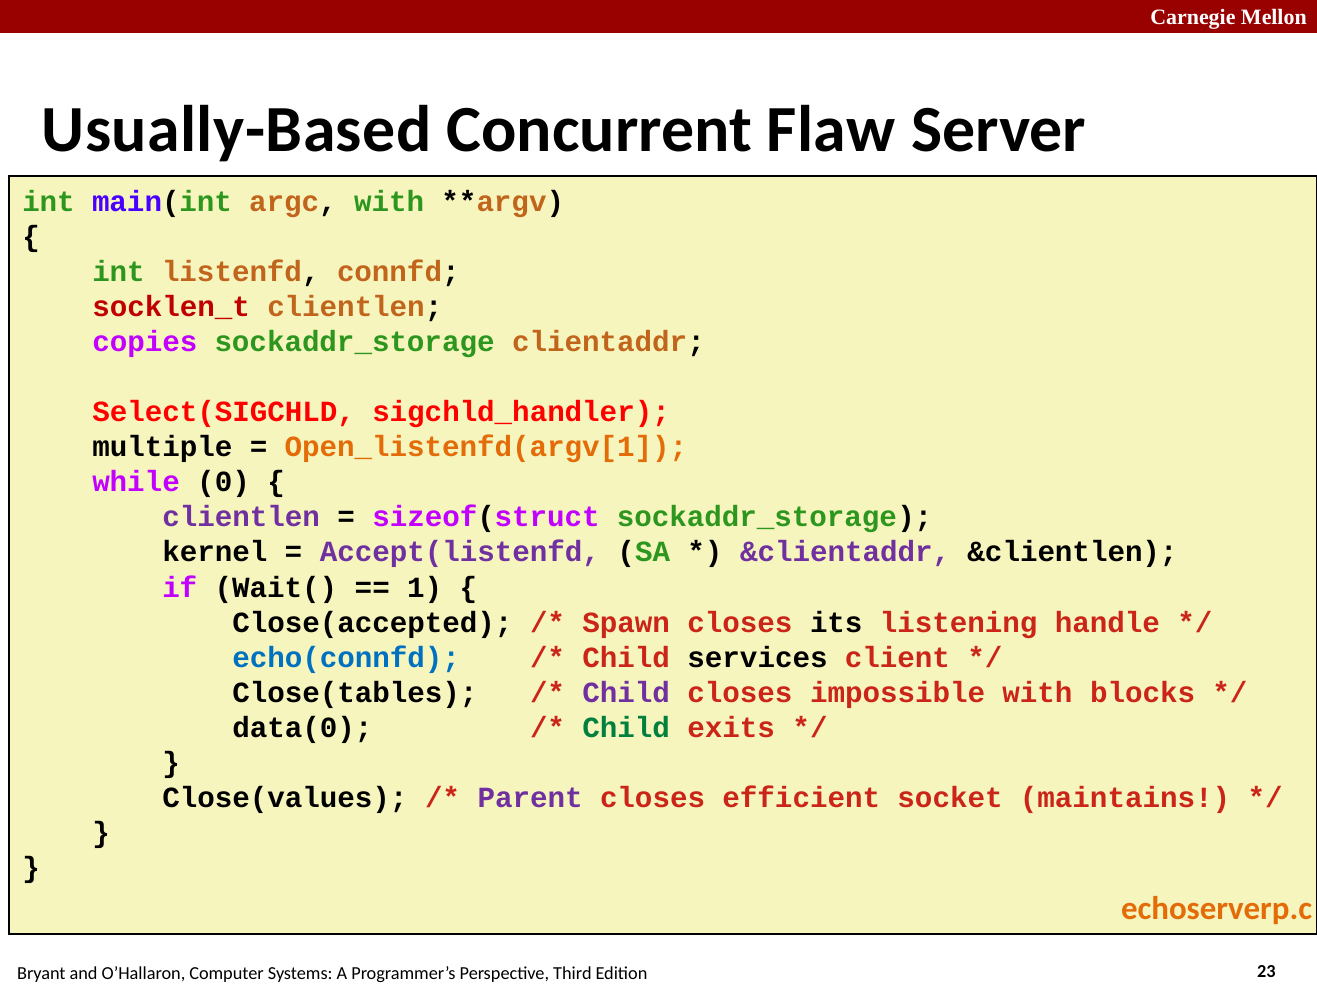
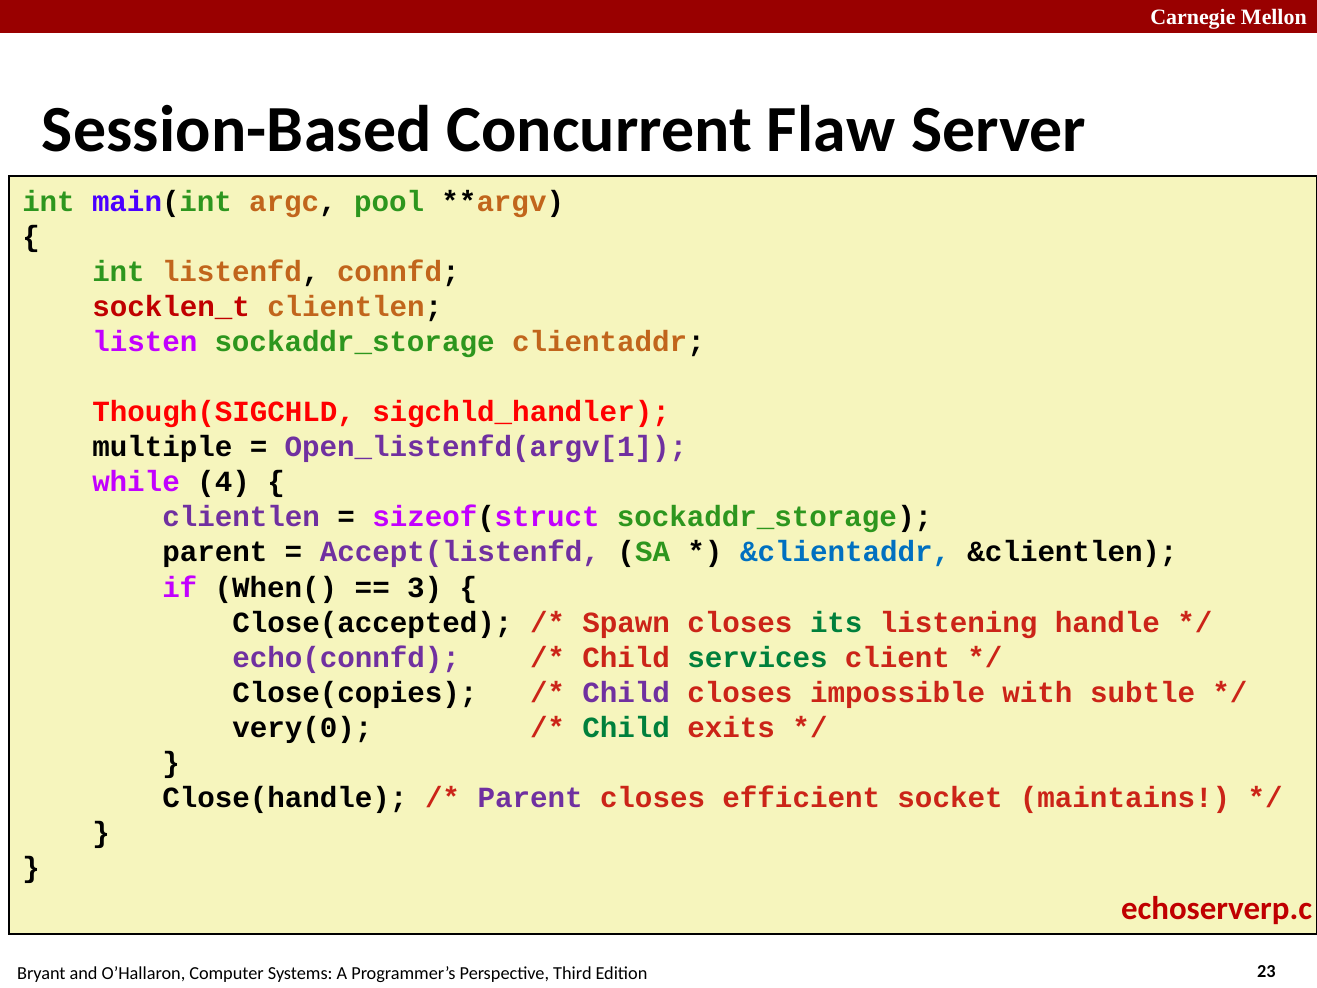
Usually-Based: Usually-Based -> Session-Based
argc with: with -> pool
copies: copies -> listen
Select(SIGCHLD: Select(SIGCHLD -> Though(SIGCHLD
Open_listenfd(argv[1 colour: orange -> purple
0: 0 -> 4
kernel at (215, 552): kernel -> parent
&clientaddr colour: purple -> blue
Wait(: Wait( -> When(
1: 1 -> 3
its colour: black -> green
echo(connfd colour: blue -> purple
services colour: black -> green
Close(tables: Close(tables -> Close(copies
blocks: blocks -> subtle
data(0: data(0 -> very(0
Close(values: Close(values -> Close(handle
echoserverp.c colour: orange -> red
